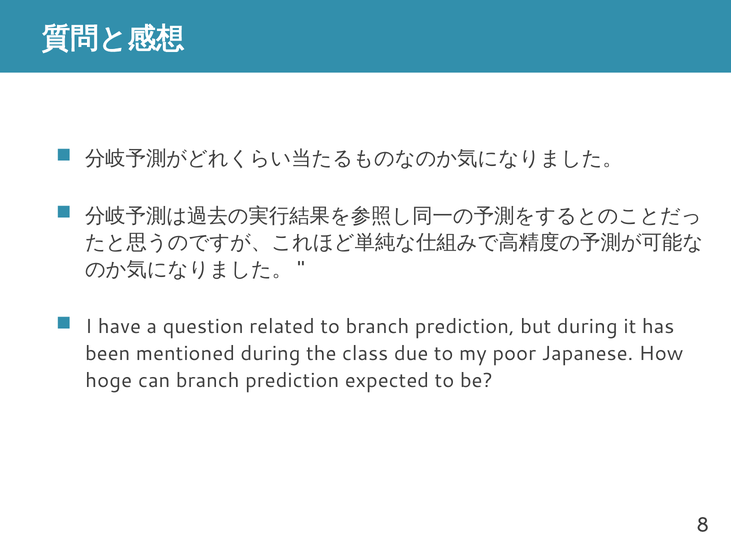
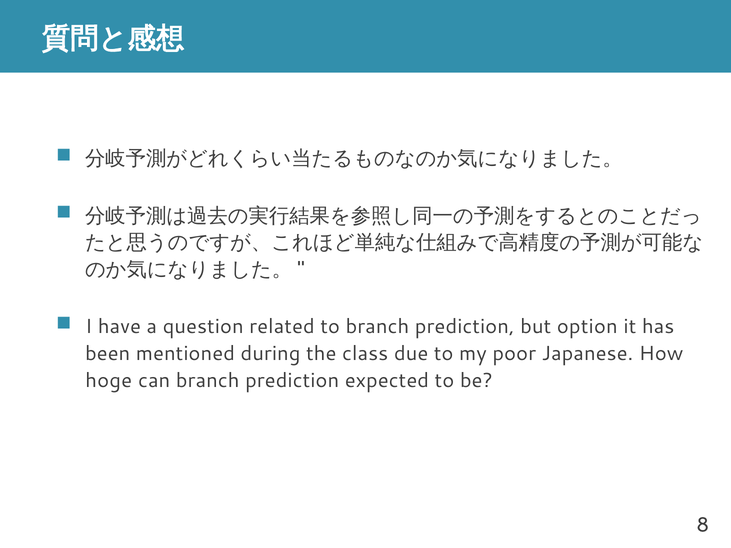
but during: during -> option
